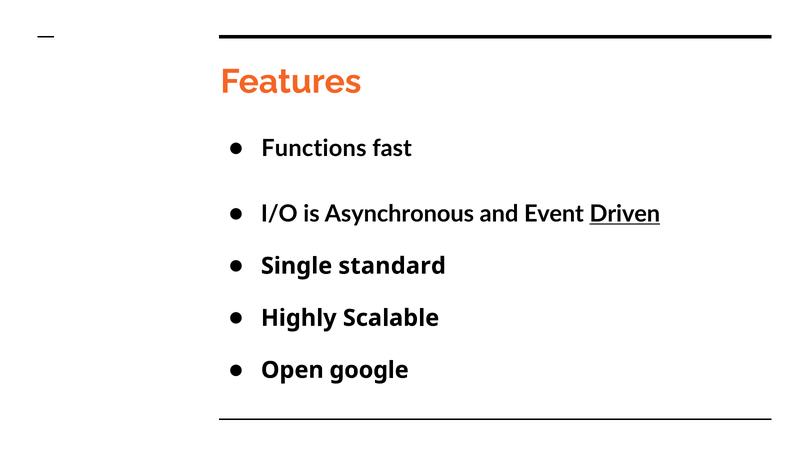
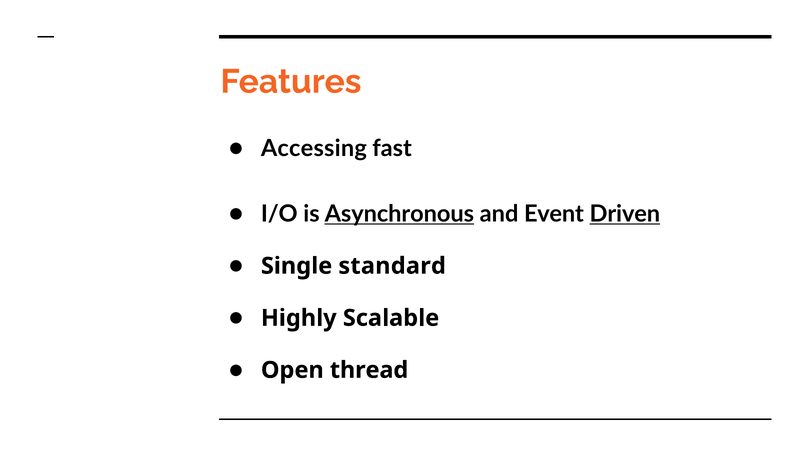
Functions: Functions -> Accessing
Asynchronous underline: none -> present
google: google -> thread
